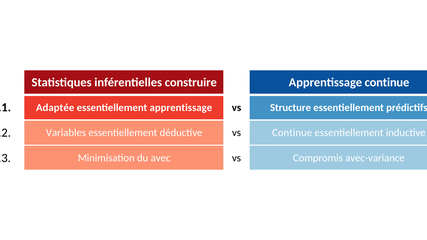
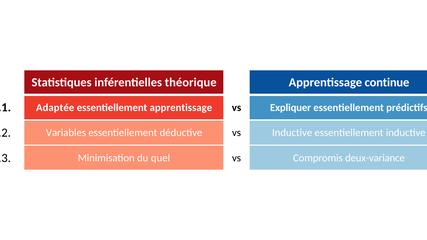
construire: construire -> théorique
Structure: Structure -> Expliquer
vs Continue: Continue -> Inductive
avec: avec -> quel
avec-variance: avec-variance -> deux-variance
